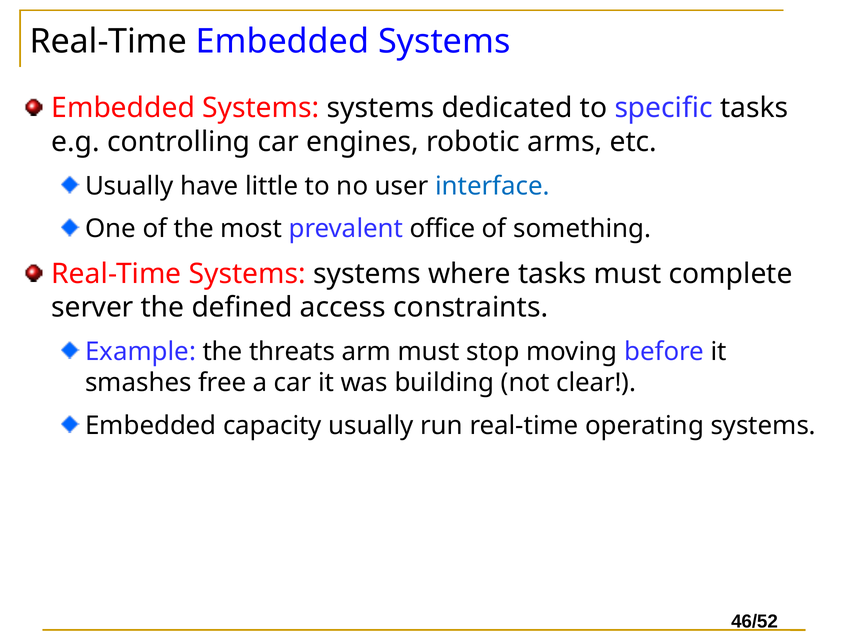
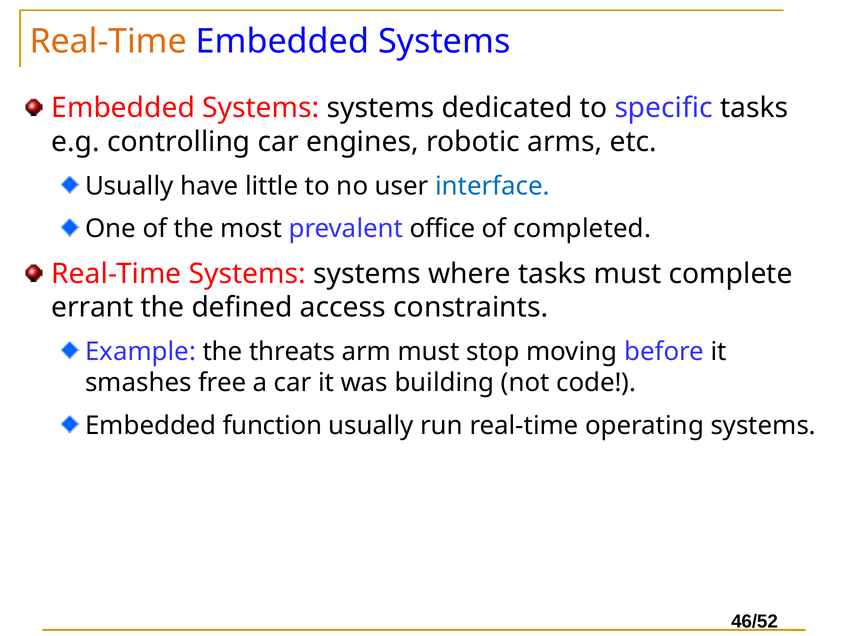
Real-Time at (108, 41) colour: black -> orange
something: something -> completed
server: server -> errant
clear: clear -> code
capacity: capacity -> function
